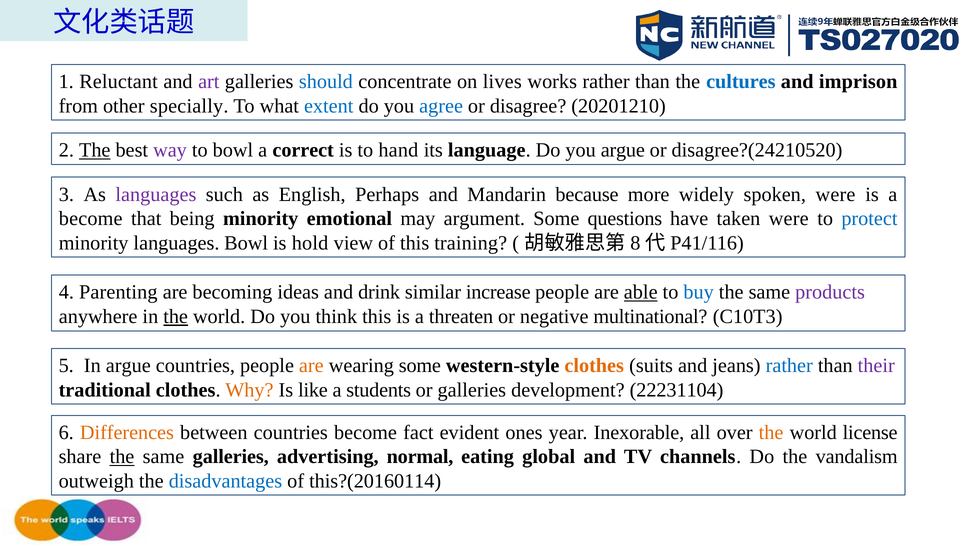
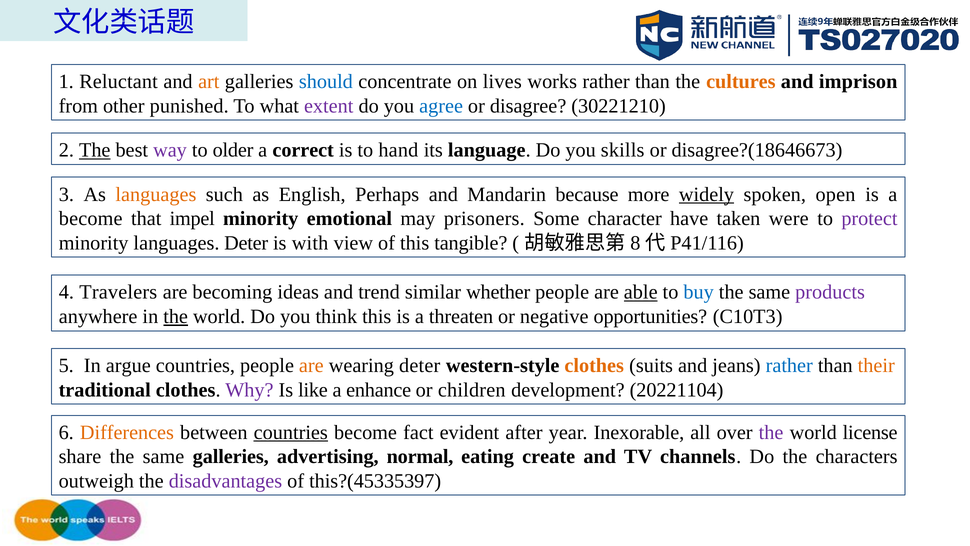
art colour: purple -> orange
cultures colour: blue -> orange
specially: specially -> punished
extent colour: blue -> purple
20201210: 20201210 -> 30221210
to bowl: bowl -> older
you argue: argue -> skills
disagree?(24210520: disagree?(24210520 -> disagree?(18646673
languages at (156, 194) colour: purple -> orange
widely underline: none -> present
spoken were: were -> open
being: being -> impel
argument: argument -> prisoners
questions: questions -> character
protect colour: blue -> purple
languages Bowl: Bowl -> Deter
hold: hold -> with
training: training -> tangible
Parenting: Parenting -> Travelers
drink: drink -> trend
increase: increase -> whether
multinational: multinational -> opportunities
wearing some: some -> deter
their colour: purple -> orange
Why colour: orange -> purple
students: students -> enhance
or galleries: galleries -> children
22231104: 22231104 -> 20221104
countries at (291, 432) underline: none -> present
ones: ones -> after
the at (771, 432) colour: orange -> purple
the at (122, 456) underline: present -> none
global: global -> create
vandalism: vandalism -> characters
disadvantages colour: blue -> purple
this?(20160114: this?(20160114 -> this?(45335397
